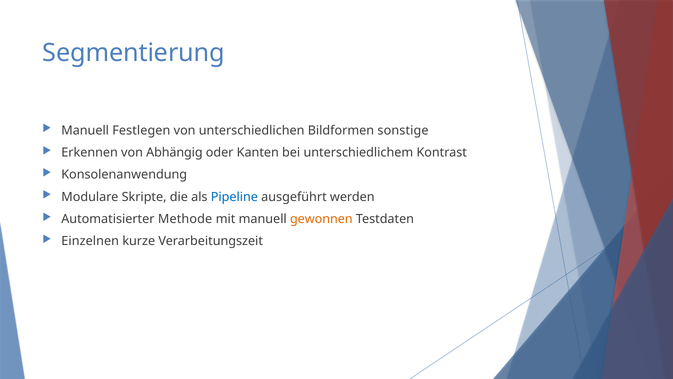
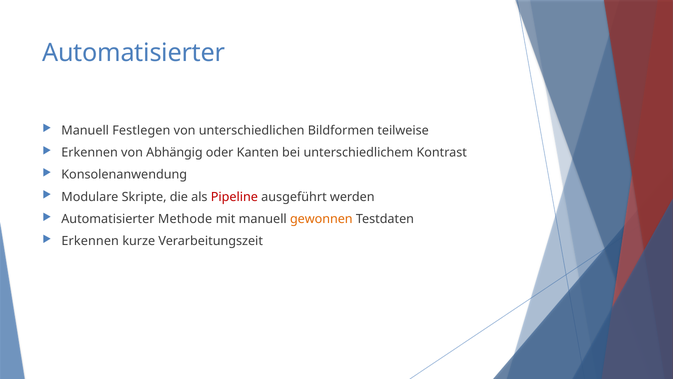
Segmentierung at (134, 53): Segmentierung -> Automatisierter
sonstige: sonstige -> teilweise
Pipeline colour: blue -> red
Einzelnen at (90, 241): Einzelnen -> Erkennen
